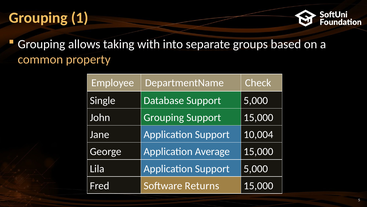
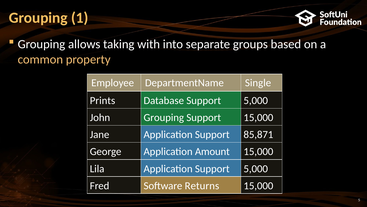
Check: Check -> Single
Single: Single -> Prints
10,004: 10,004 -> 85,871
Average: Average -> Amount
